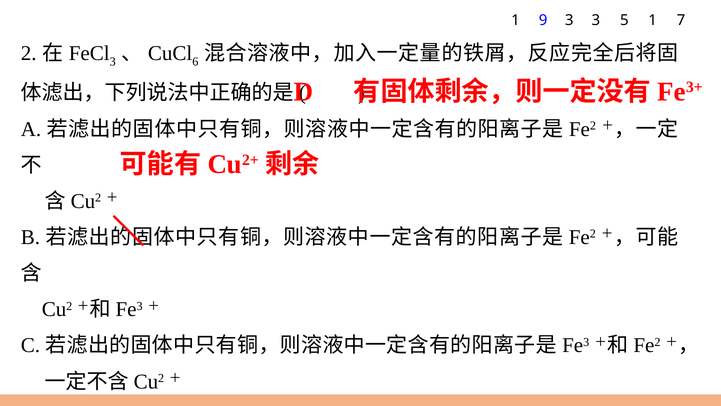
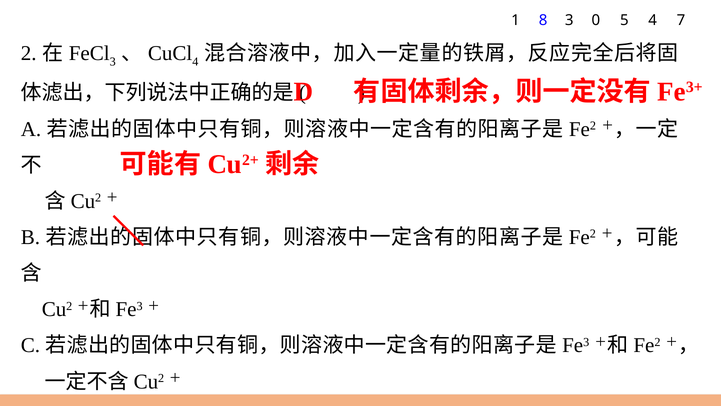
9: 9 -> 8
3 3: 3 -> 0
5 1: 1 -> 4
6 at (195, 62): 6 -> 4
